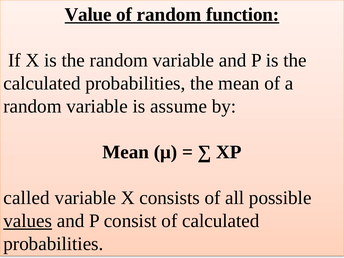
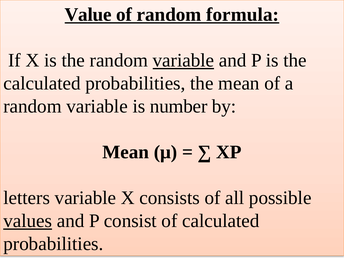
function: function -> formula
variable at (183, 60) underline: none -> present
assume: assume -> number
called: called -> letters
